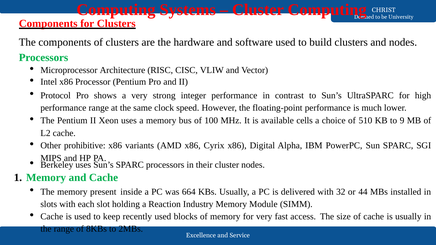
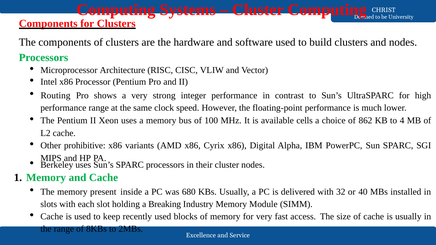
Protocol: Protocol -> Routing
510: 510 -> 862
9: 9 -> 4
664: 664 -> 680
44: 44 -> 40
Reaction: Reaction -> Breaking
